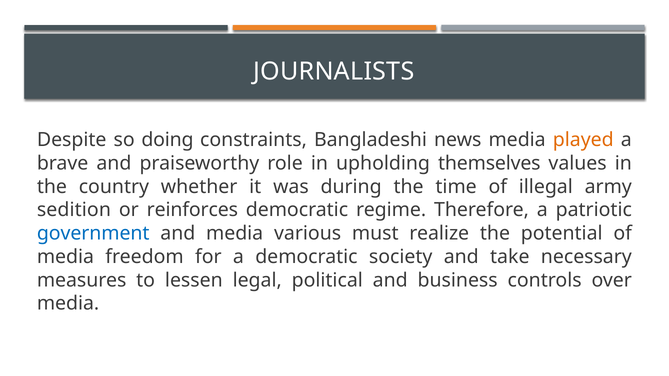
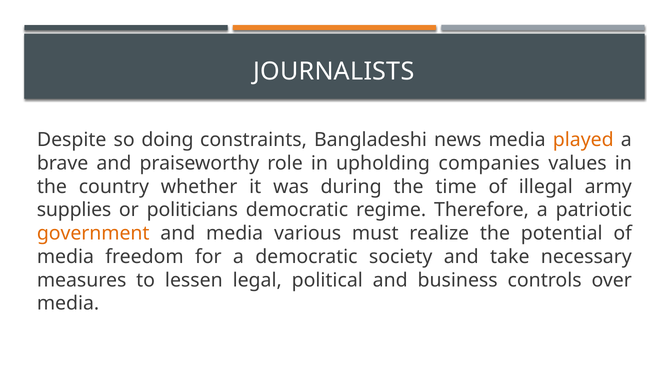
themselves: themselves -> companies
sedition: sedition -> supplies
reinforces: reinforces -> politicians
government colour: blue -> orange
